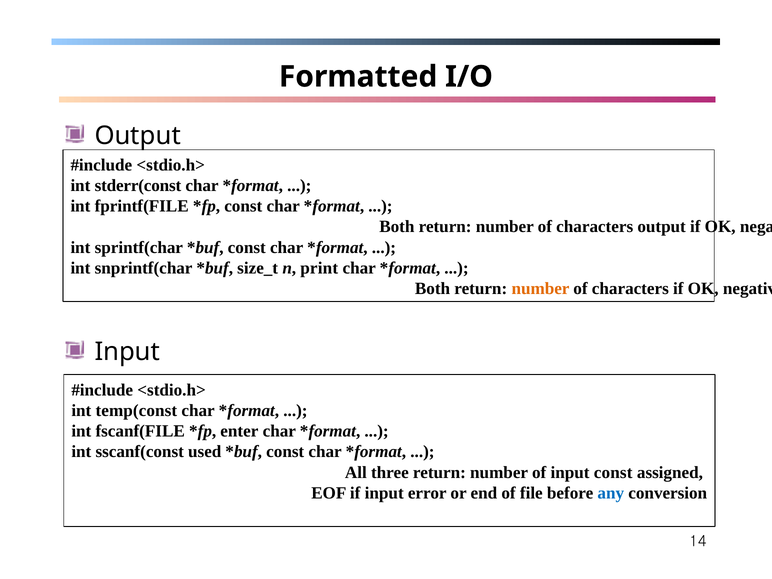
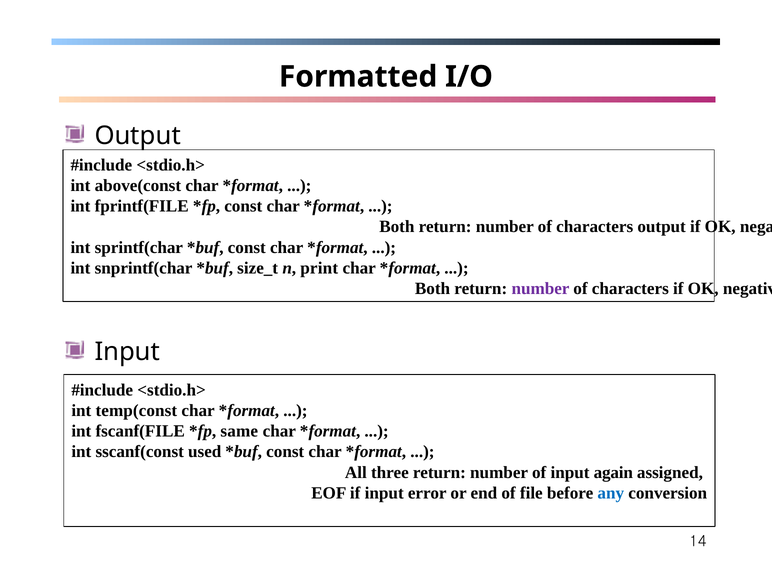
stderr(const: stderr(const -> above(const
number at (540, 289) colour: orange -> purple
enter: enter -> same
input const: const -> again
